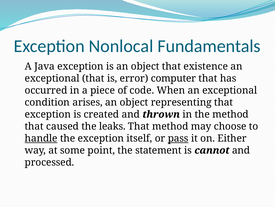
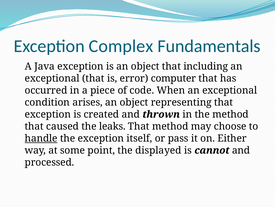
Nonlocal: Nonlocal -> Complex
existence: existence -> including
pass underline: present -> none
statement: statement -> displayed
